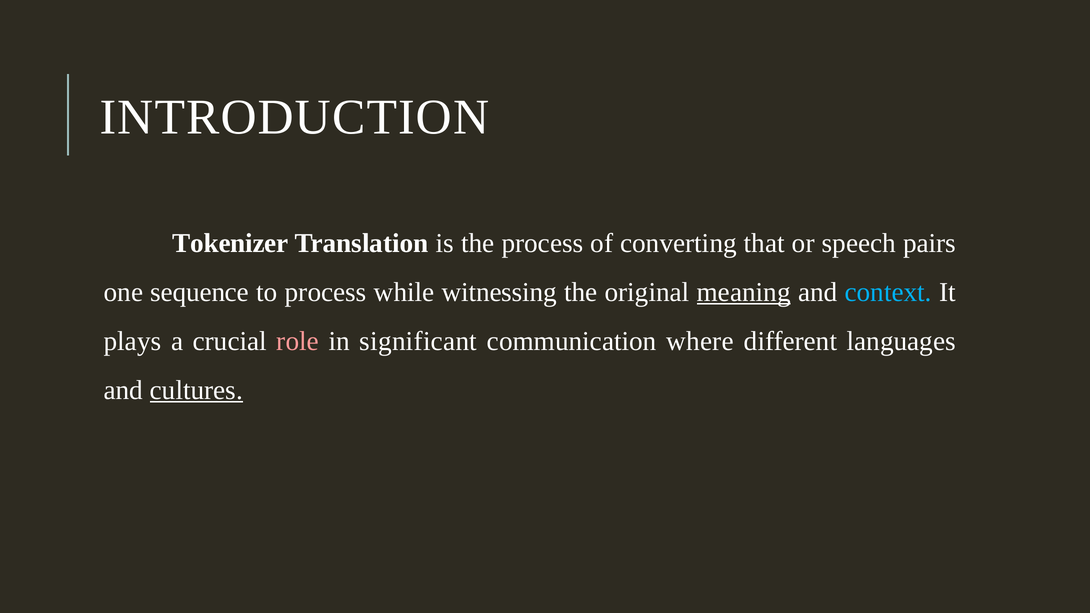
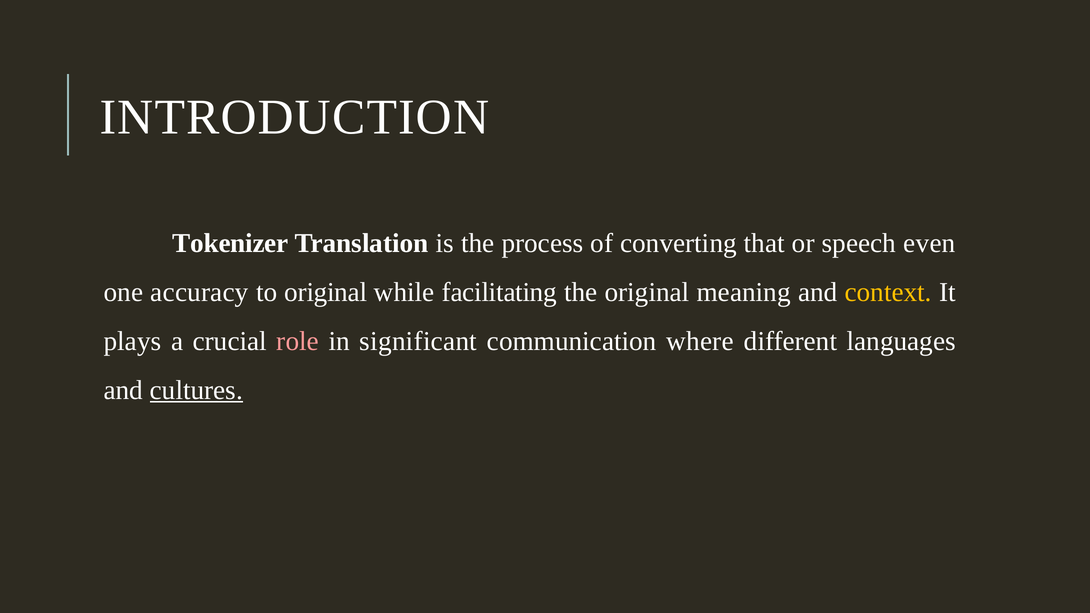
pairs: pairs -> even
sequence: sequence -> accuracy
to process: process -> original
witnessing: witnessing -> facilitating
meaning underline: present -> none
context colour: light blue -> yellow
